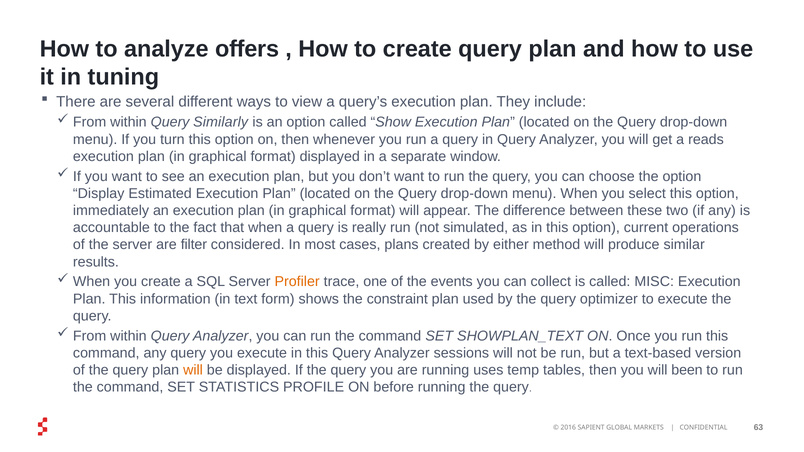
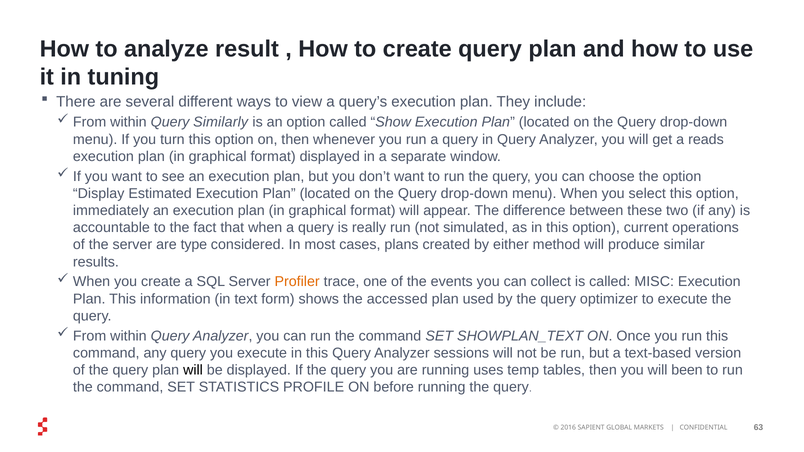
offers: offers -> result
filter: filter -> type
constraint: constraint -> accessed
will at (193, 370) colour: orange -> black
